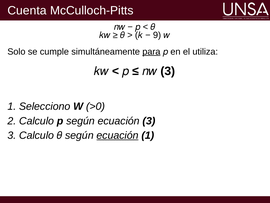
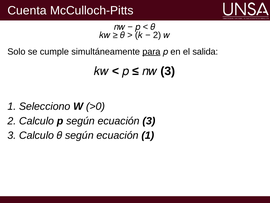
9 at (157, 35): 9 -> 2
utiliza: utiliza -> salida
ecuación at (118, 135) underline: present -> none
